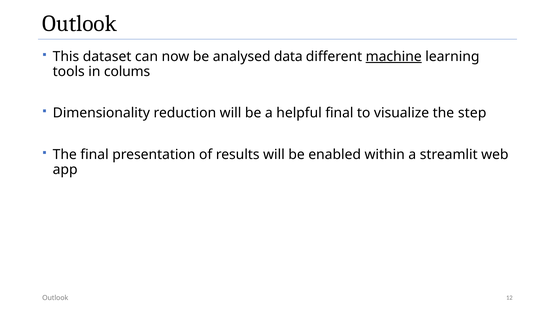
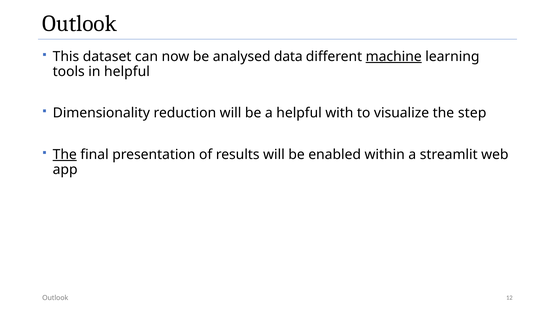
in colums: colums -> helpful
helpful final: final -> with
The at (65, 155) underline: none -> present
